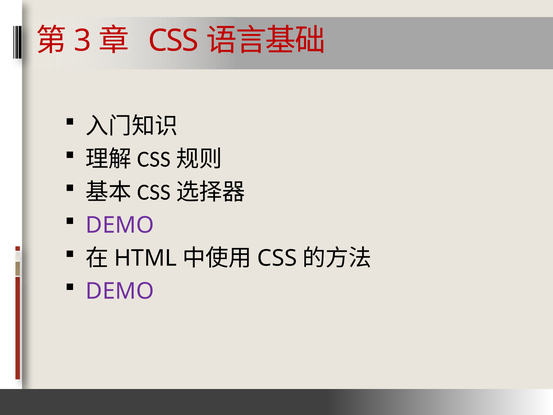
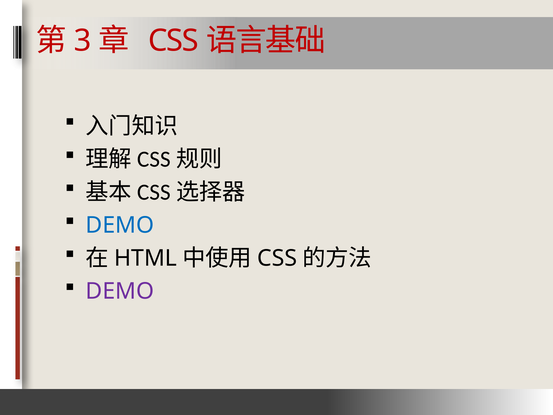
DEMO at (120, 225) colour: purple -> blue
